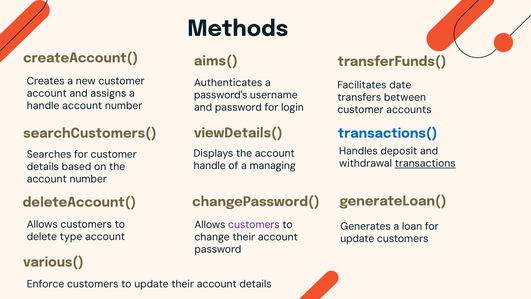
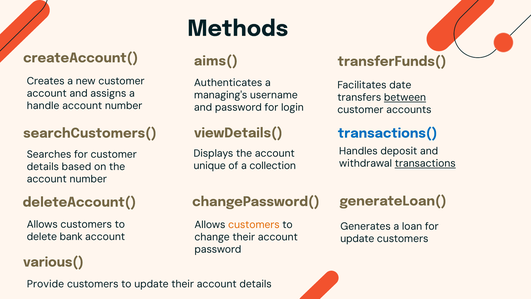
password's: password's -> managing's
between underline: none -> present
handle at (210, 166): handle -> unique
managing: managing -> collection
customers at (254, 225) colour: purple -> orange
type: type -> bank
Enforce: Enforce -> Provide
